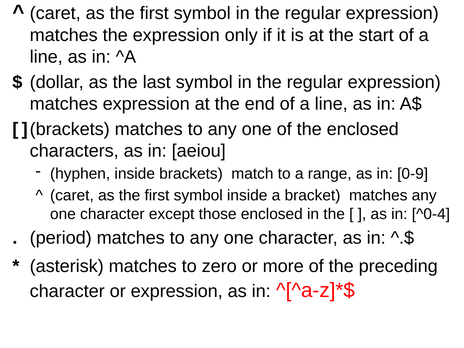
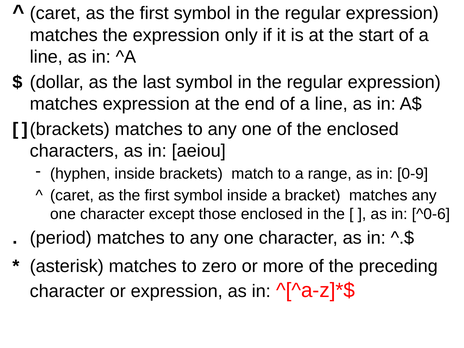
^0-4: ^0-4 -> ^0-6
